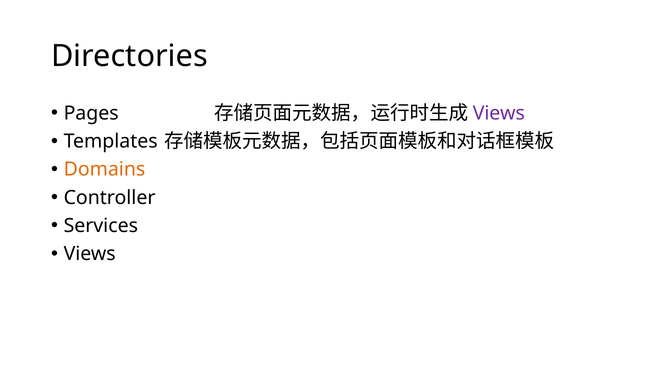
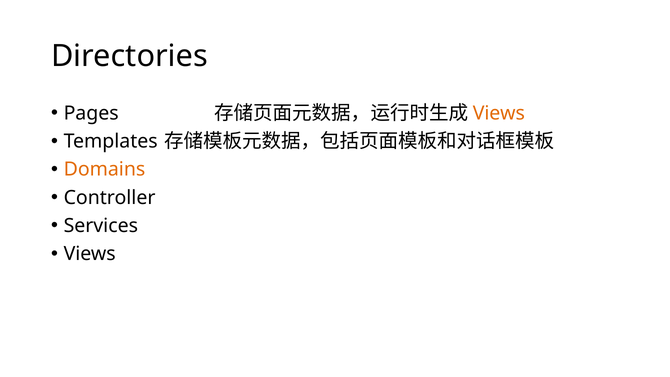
Views at (499, 113) colour: purple -> orange
